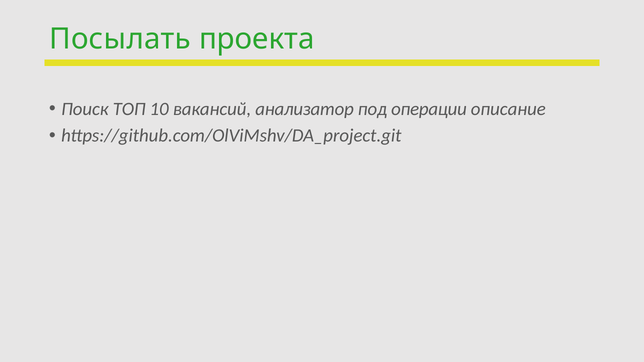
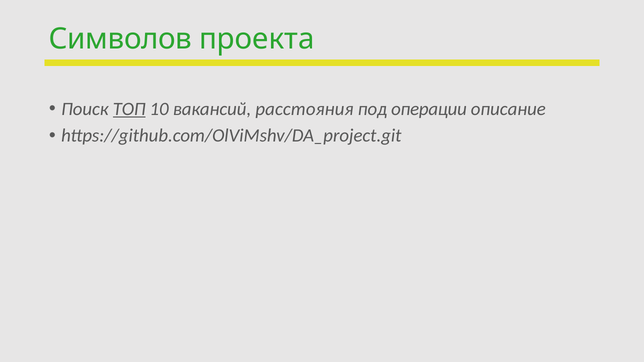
Посылать: Посылать -> Символов
ТОП underline: none -> present
анализатор: анализатор -> расстояния
